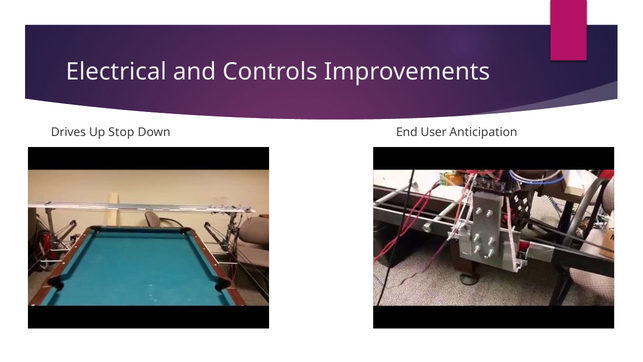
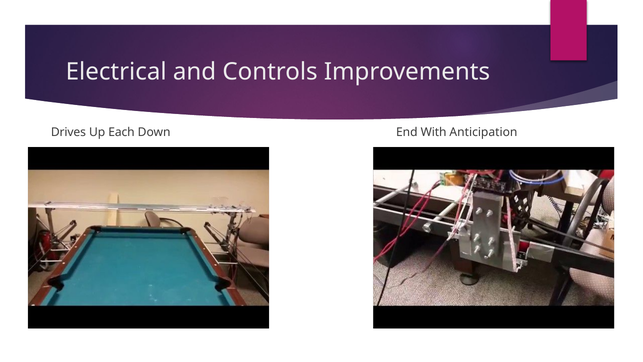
Stop: Stop -> Each
User: User -> With
